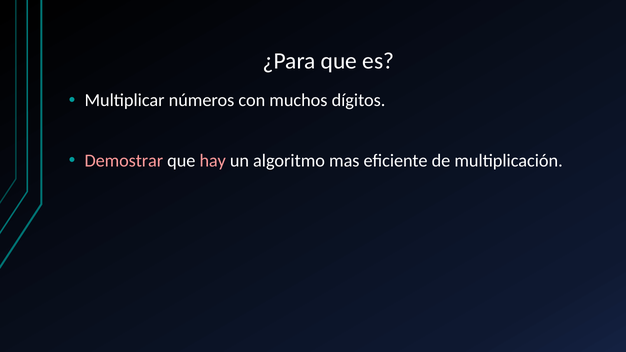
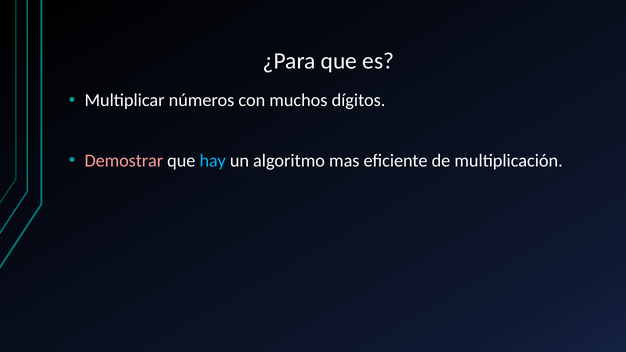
hay colour: pink -> light blue
